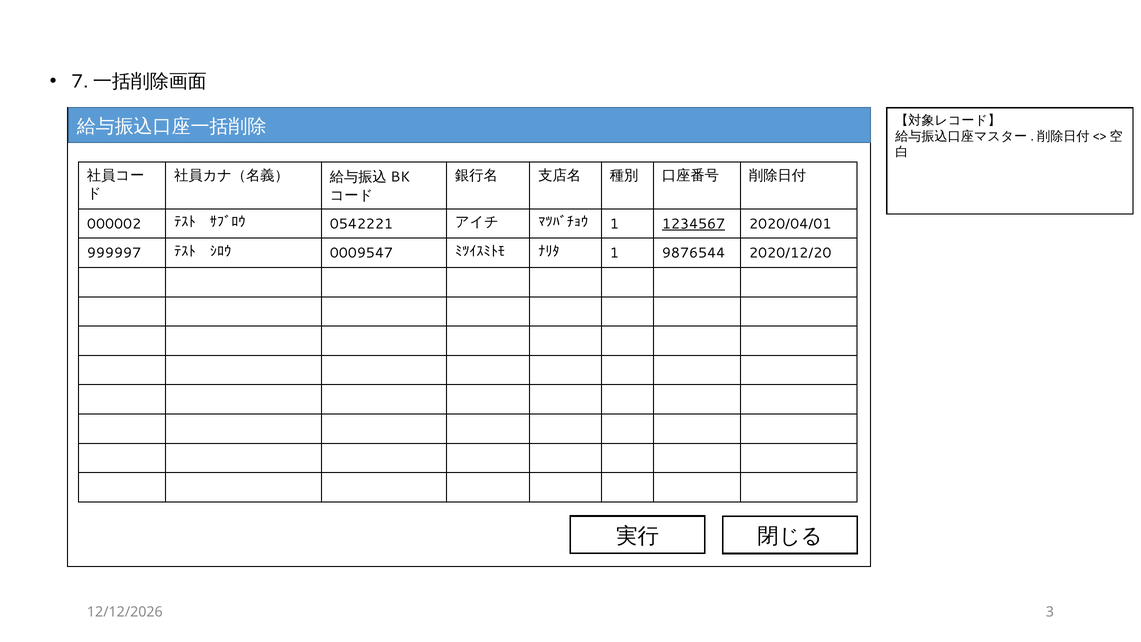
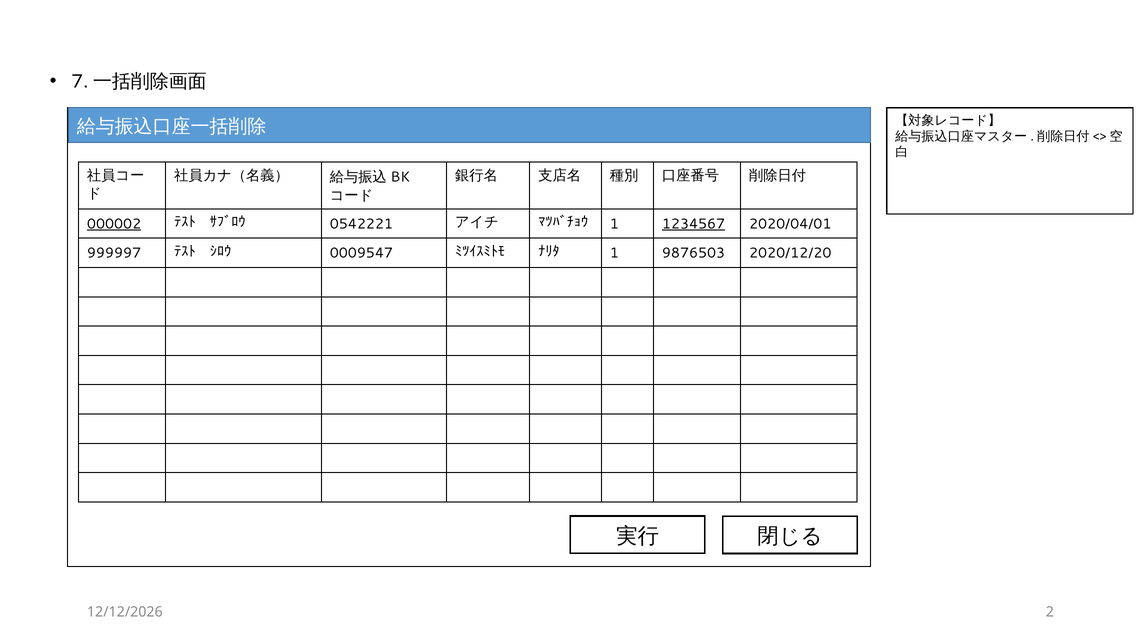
000002 underline: none -> present
9876544: 9876544 -> 9876503
3: 3 -> 2
